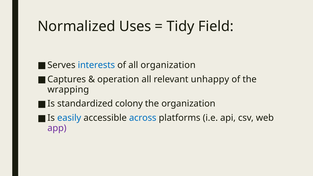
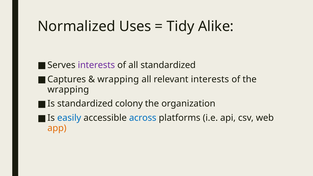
Field: Field -> Alike
interests at (96, 65) colour: blue -> purple
all organization: organization -> standardized
operation at (118, 79): operation -> wrapping
relevant unhappy: unhappy -> interests
app colour: purple -> orange
